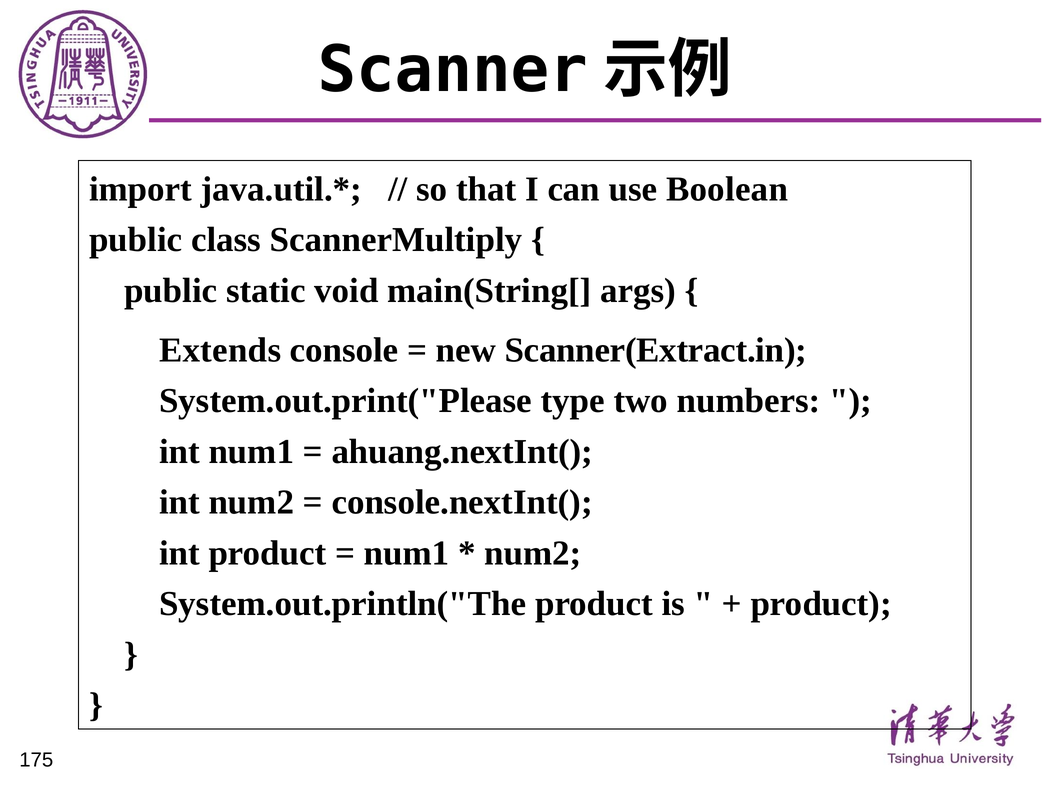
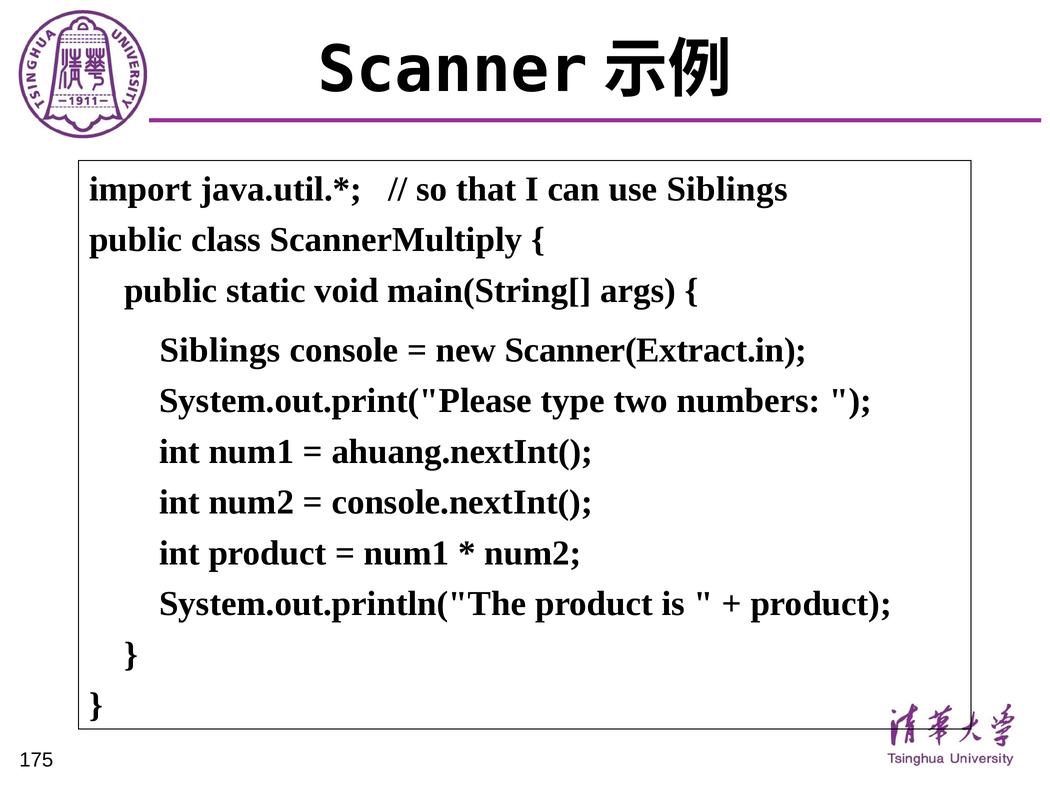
use Boolean: Boolean -> Siblings
Extends at (220, 350): Extends -> Siblings
